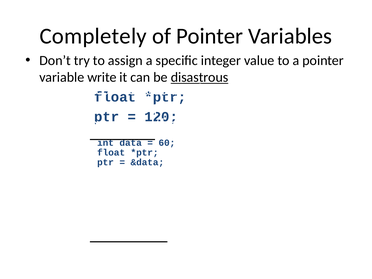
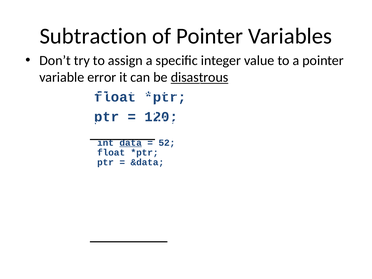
Completely: Completely -> Subtraction
write: write -> error
data underline: none -> present
60: 60 -> 52
